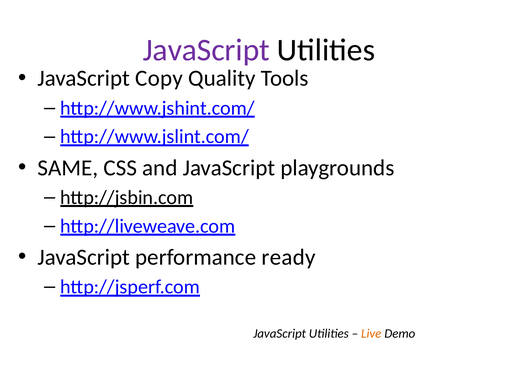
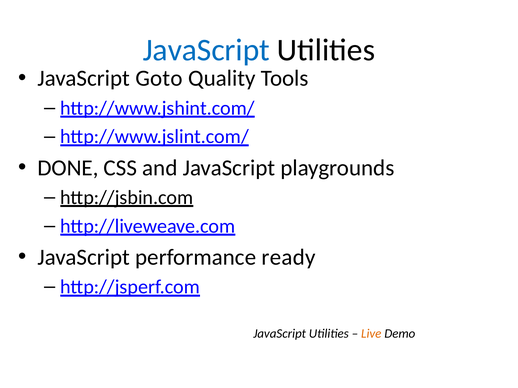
JavaScript at (206, 50) colour: purple -> blue
Copy: Copy -> Goto
SAME: SAME -> DONE
